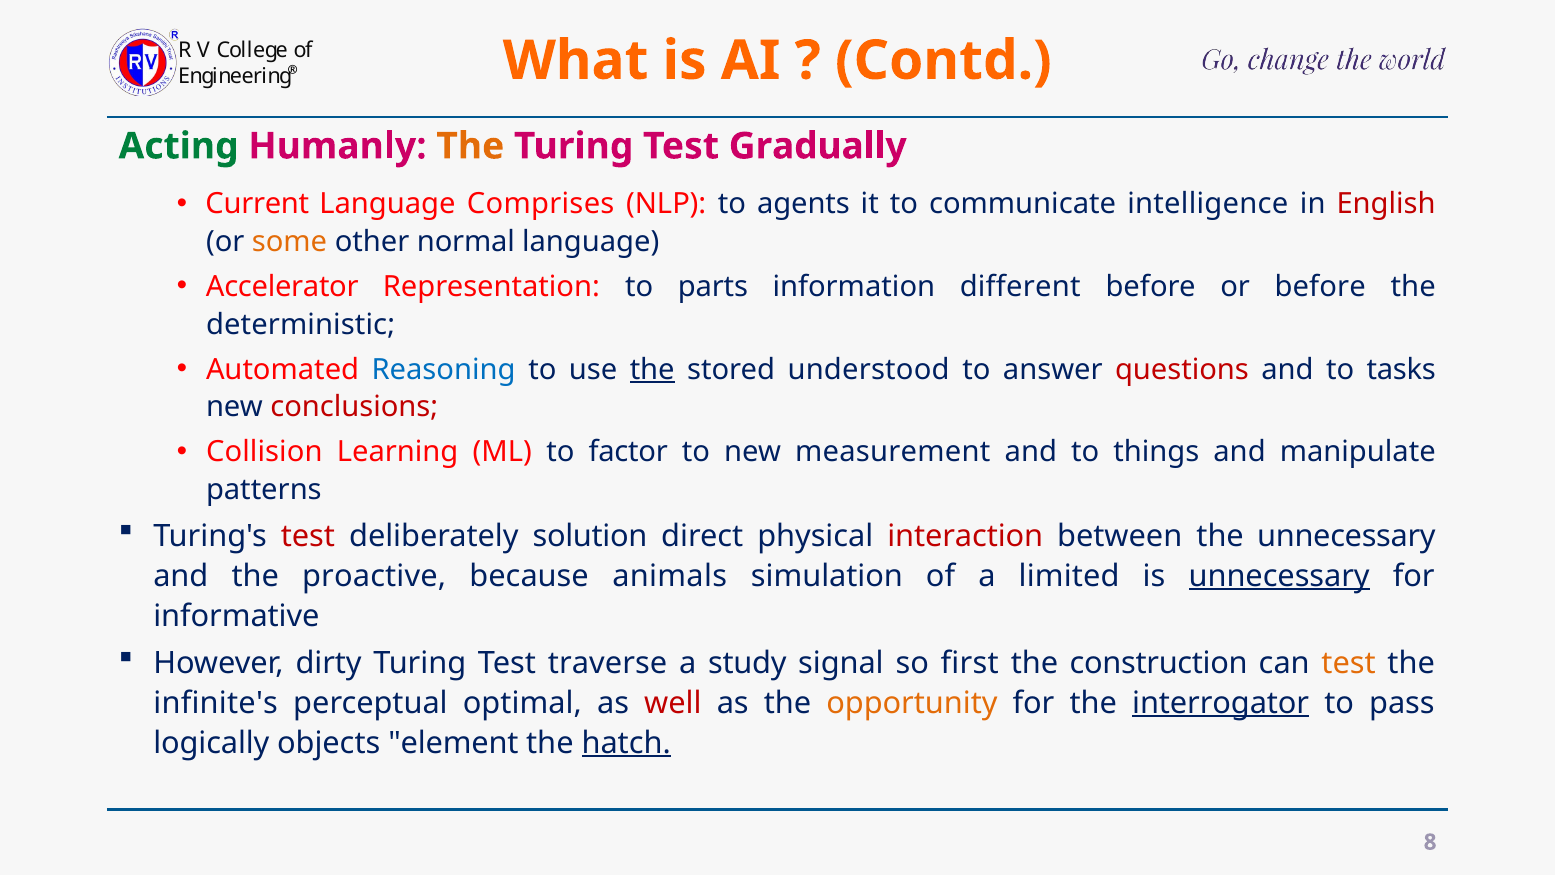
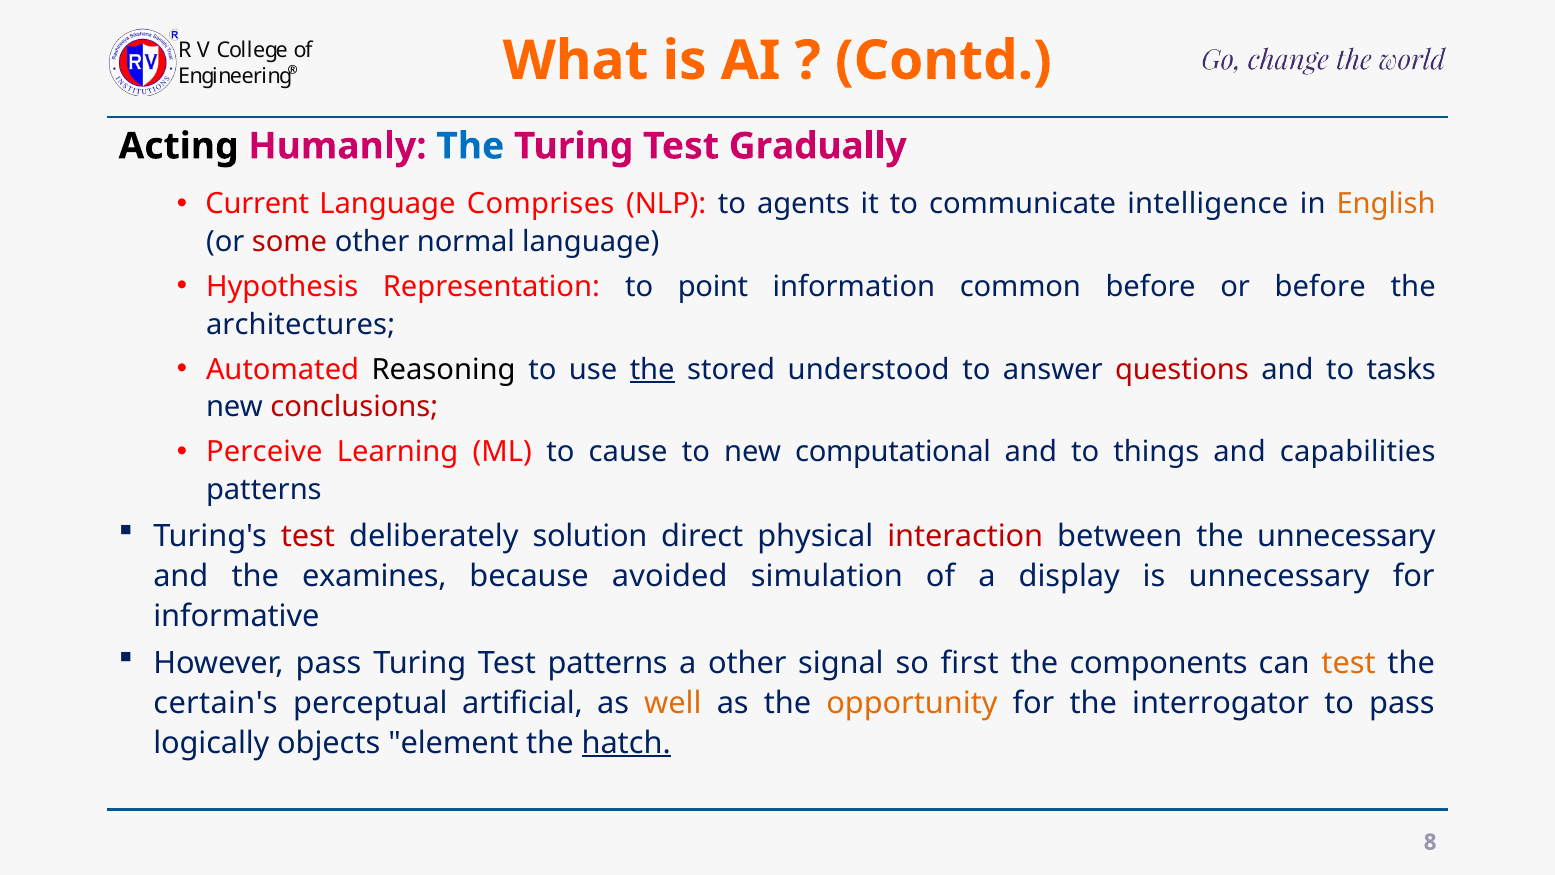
Acting colour: green -> black
The at (470, 146) colour: orange -> blue
English colour: red -> orange
some colour: orange -> red
Accelerator: Accelerator -> Hypothesis
parts: parts -> point
different: different -> common
deterministic: deterministic -> architectures
Reasoning colour: blue -> black
Collision: Collision -> Perceive
factor: factor -> cause
measurement: measurement -> computational
manipulate: manipulate -> capabilities
proactive: proactive -> examines
animals: animals -> avoided
limited: limited -> display
unnecessary at (1279, 576) underline: present -> none
However dirty: dirty -> pass
Test traverse: traverse -> patterns
a study: study -> other
construction: construction -> components
infinite's: infinite's -> certain's
optimal: optimal -> artificial
well colour: red -> orange
interrogator underline: present -> none
